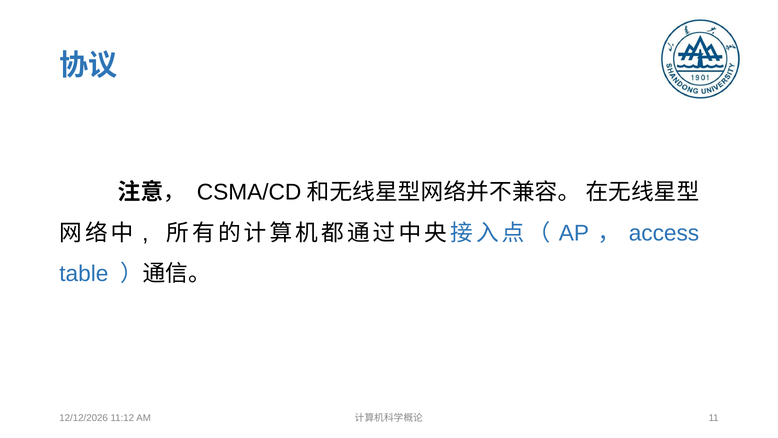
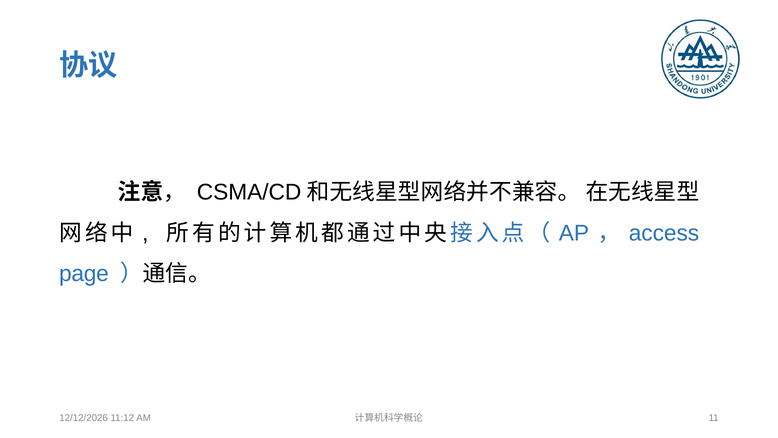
table: table -> page
